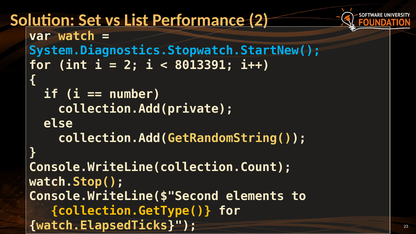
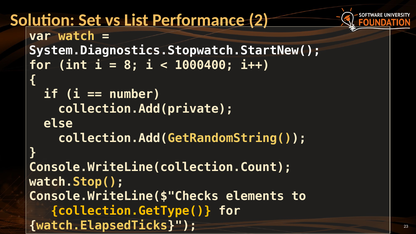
System.Diagnostics.Stopwatch.StartNew( colour: light blue -> white
2 at (131, 65): 2 -> 8
8013391: 8013391 -> 1000400
Console.WriteLine($"Second: Console.WriteLine($"Second -> Console.WriteLine($"Checks
